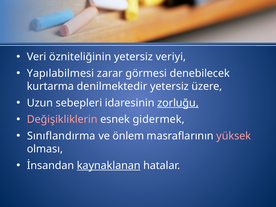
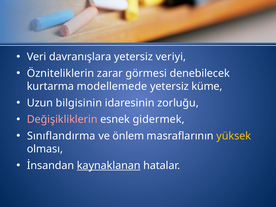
özniteliğinin: özniteliğinin -> davranışlara
Yapılabilmesi: Yapılabilmesi -> Özniteliklerin
denilmektedir: denilmektedir -> modellemede
üzere: üzere -> küme
sebepleri: sebepleri -> bilgisinin
zorluğu underline: present -> none
yüksek colour: pink -> yellow
